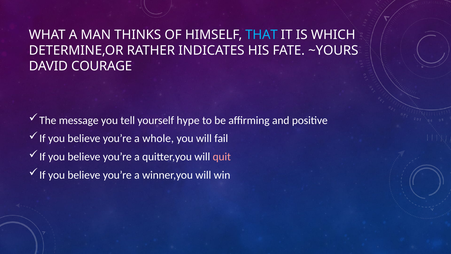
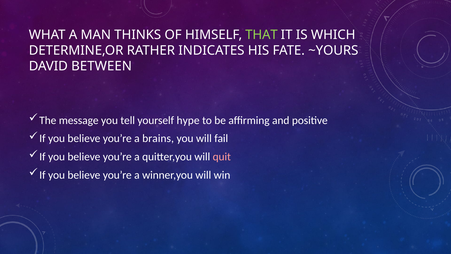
THAT colour: light blue -> light green
COURAGE: COURAGE -> BETWEEN
whole: whole -> brains
